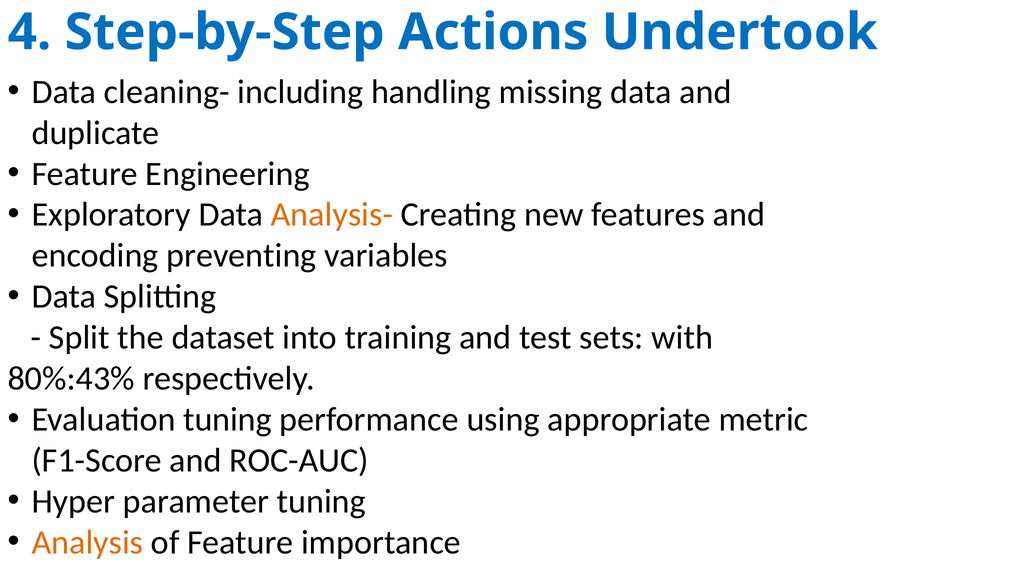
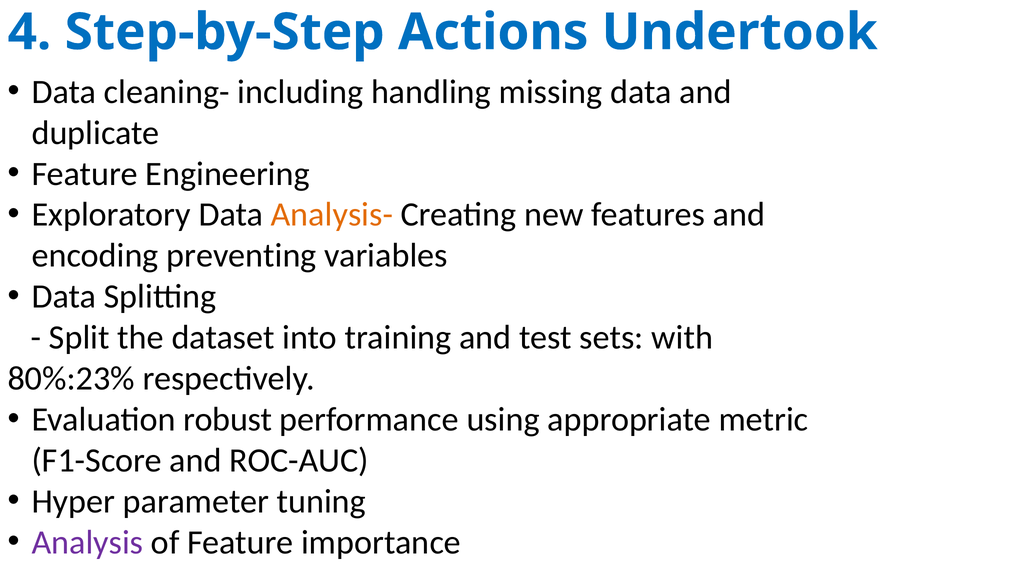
80%:43%: 80%:43% -> 80%:23%
Evaluation tuning: tuning -> robust
Analysis colour: orange -> purple
